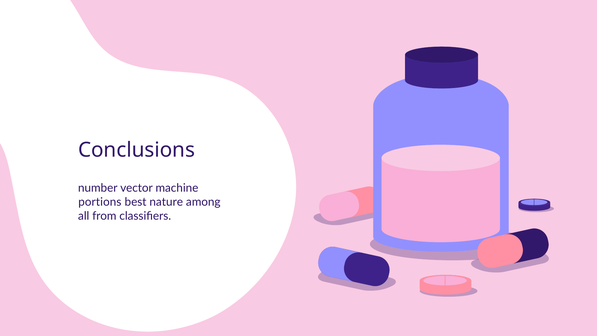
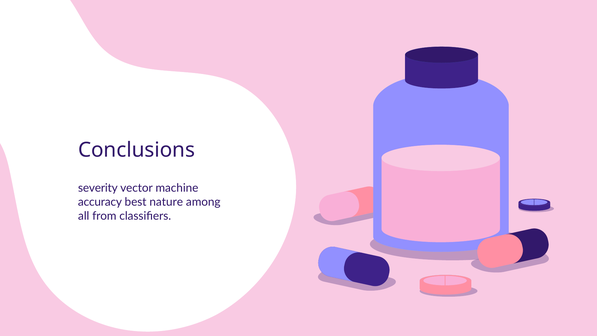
number: number -> severity
portions: portions -> accuracy
